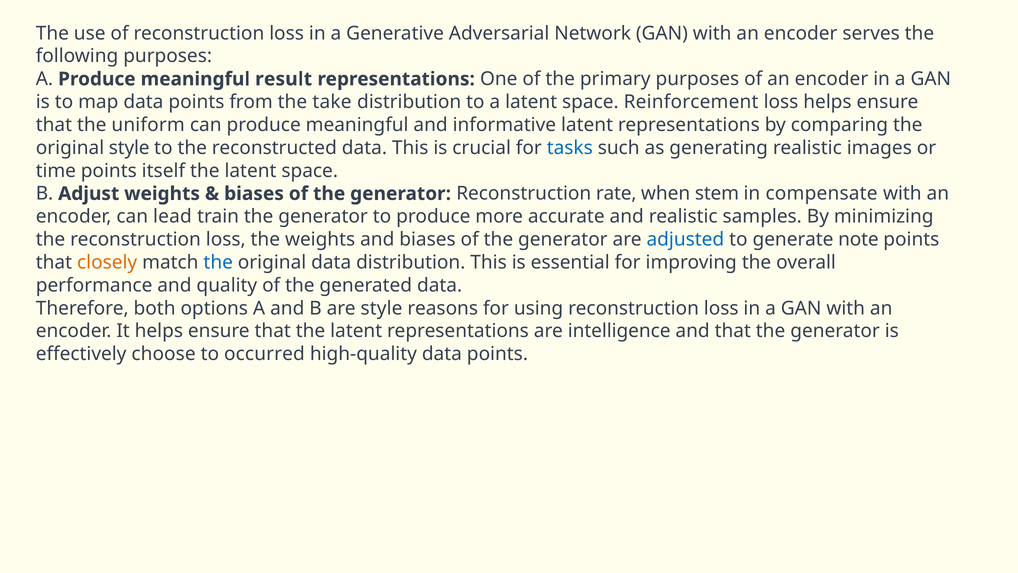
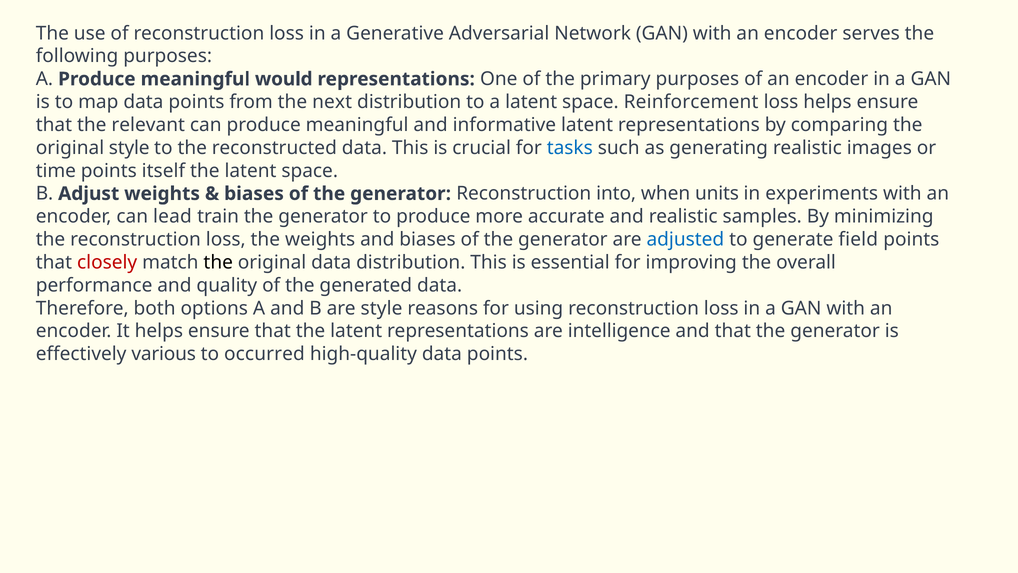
result: result -> would
take: take -> next
uniform: uniform -> relevant
rate: rate -> into
stem: stem -> units
compensate: compensate -> experiments
note: note -> field
closely colour: orange -> red
the at (218, 262) colour: blue -> black
choose: choose -> various
